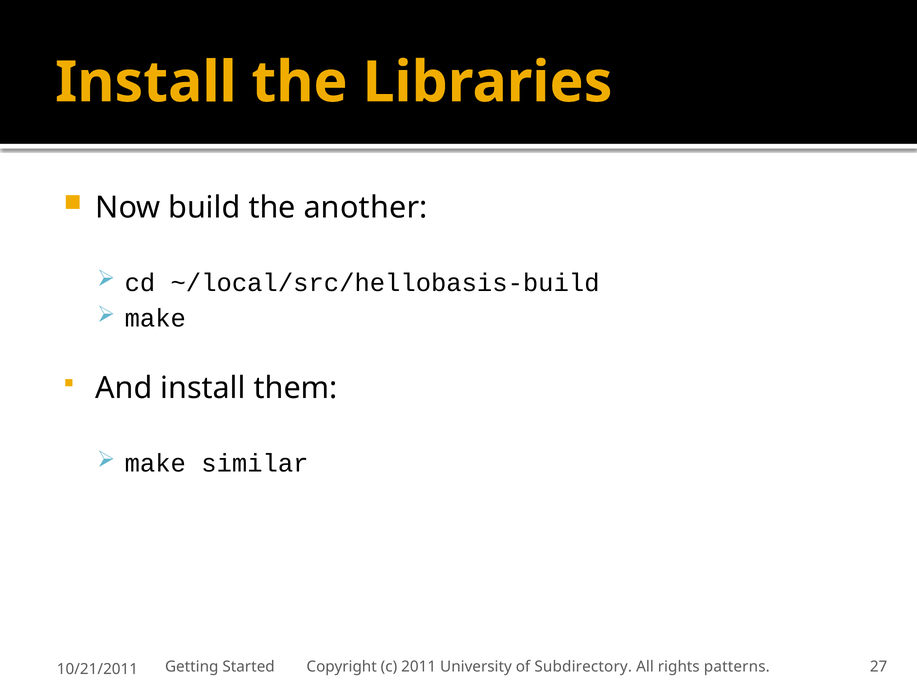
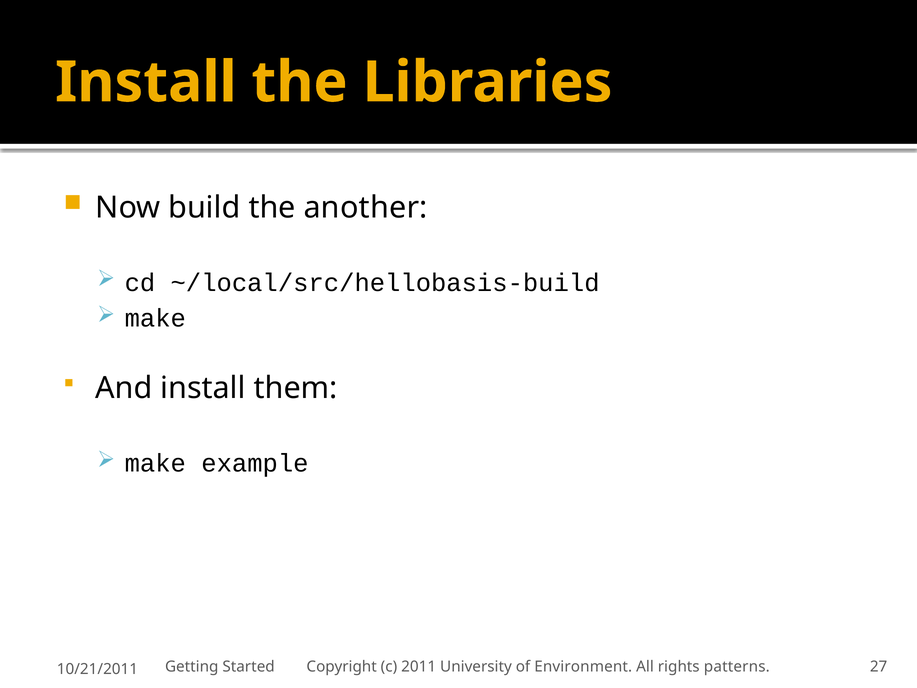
similar: similar -> example
Subdirectory: Subdirectory -> Environment
